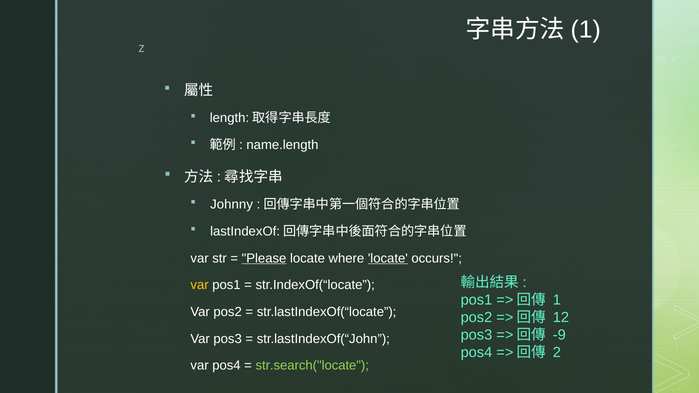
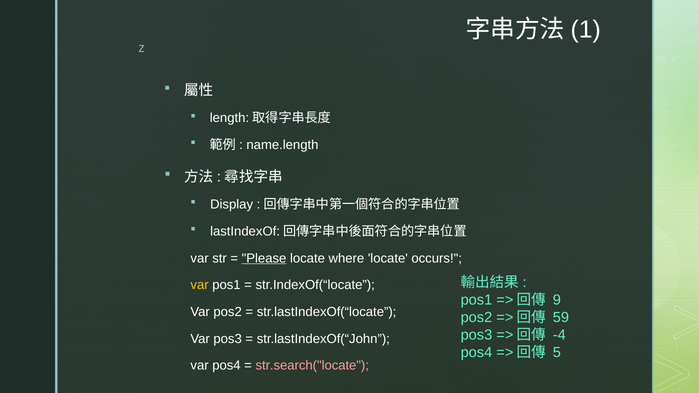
Johnny: Johnny -> Display
locate at (388, 258) underline: present -> none
1 at (557, 300): 1 -> 9
12: 12 -> 59
-9: -9 -> -4
2: 2 -> 5
str.search("locate colour: light green -> pink
